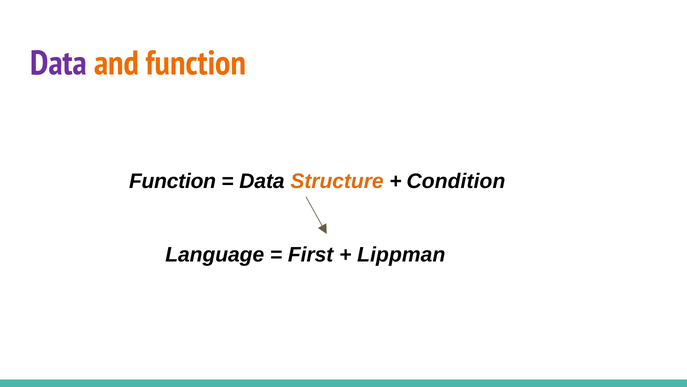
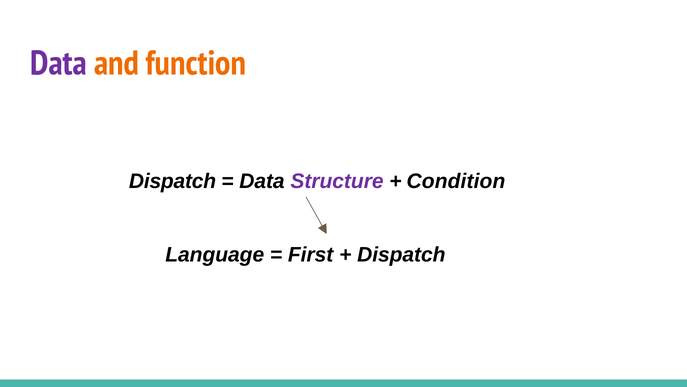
Function at (173, 181): Function -> Dispatch
Structure colour: orange -> purple
Lippman at (401, 255): Lippman -> Dispatch
